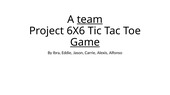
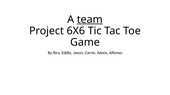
Game underline: present -> none
